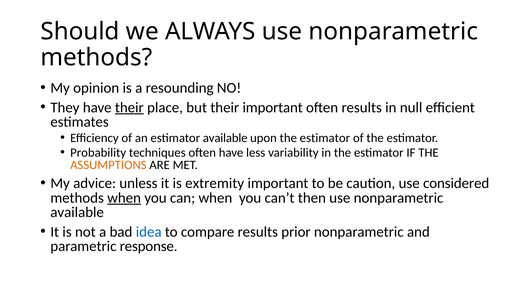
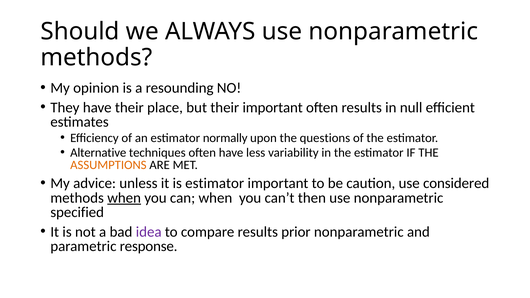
their at (129, 107) underline: present -> none
estimator available: available -> normally
upon the estimator: estimator -> questions
Probability: Probability -> Alternative
is extremity: extremity -> estimator
available at (77, 212): available -> specified
idea colour: blue -> purple
